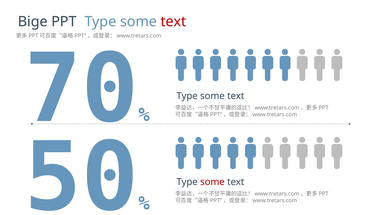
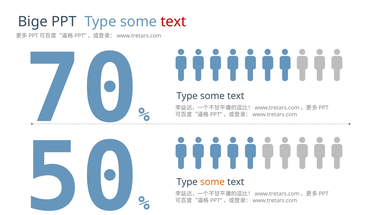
some at (212, 181) colour: red -> orange
